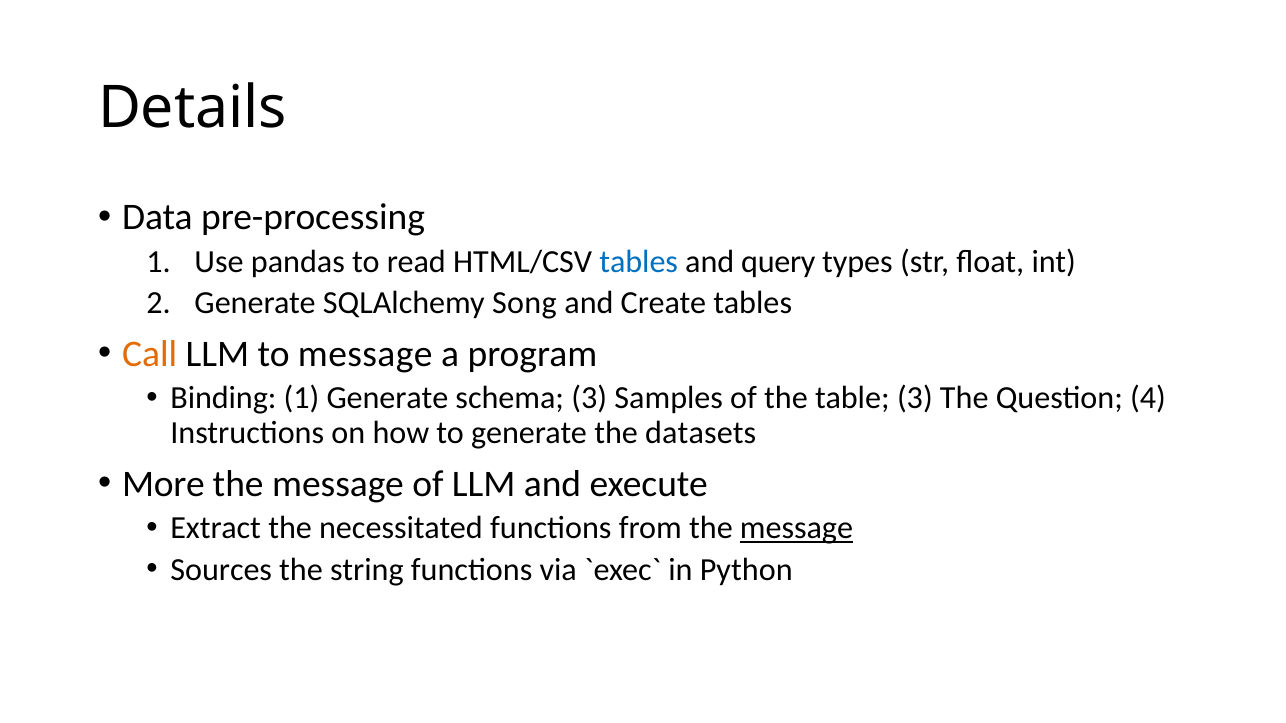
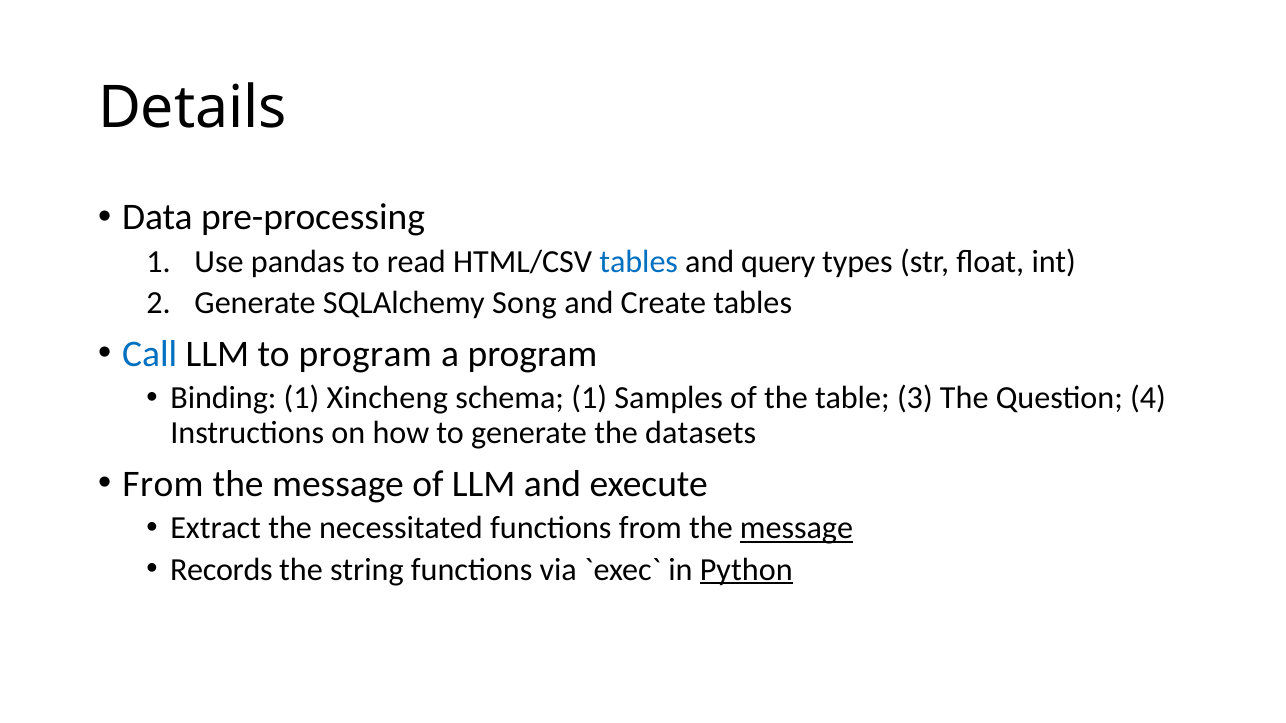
Call colour: orange -> blue
to message: message -> program
1 Generate: Generate -> Xincheng
schema 3: 3 -> 1
More at (163, 484): More -> From
Sources: Sources -> Records
Python underline: none -> present
